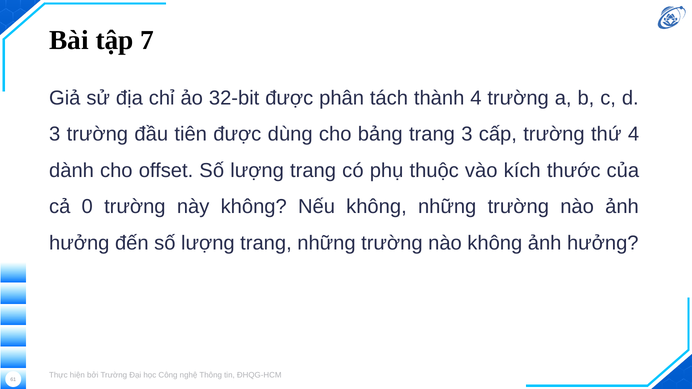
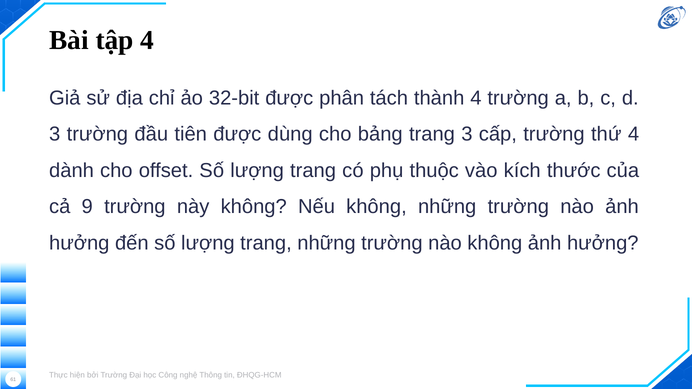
tập 7: 7 -> 4
0: 0 -> 9
